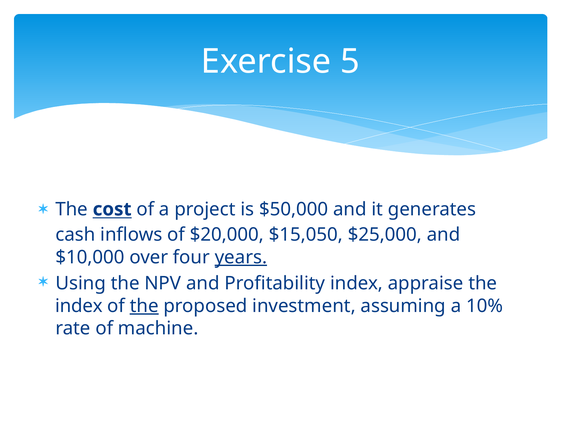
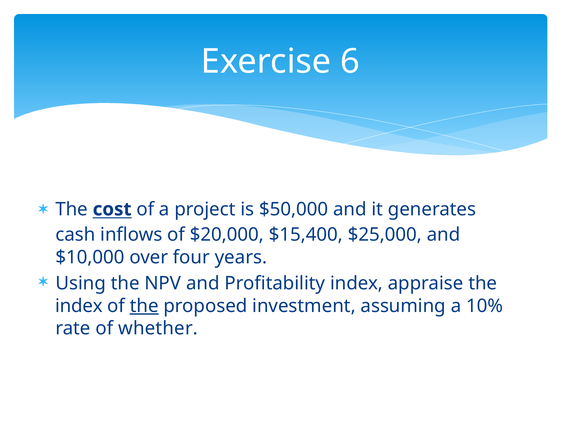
5: 5 -> 6
$15,050: $15,050 -> $15,400
years underline: present -> none
machine: machine -> whether
